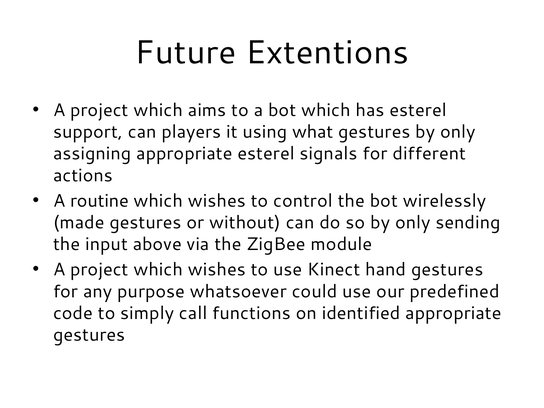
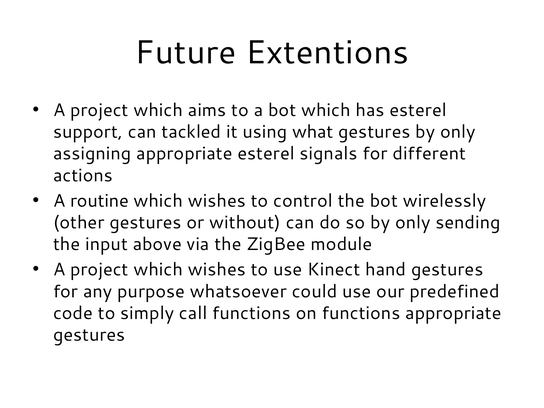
players: players -> tackled
made: made -> other
on identified: identified -> functions
